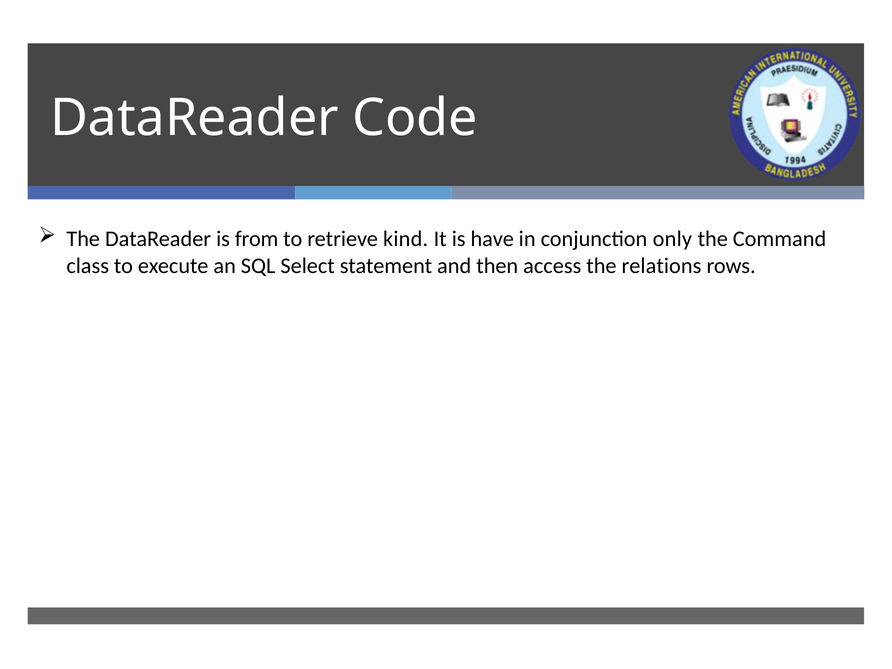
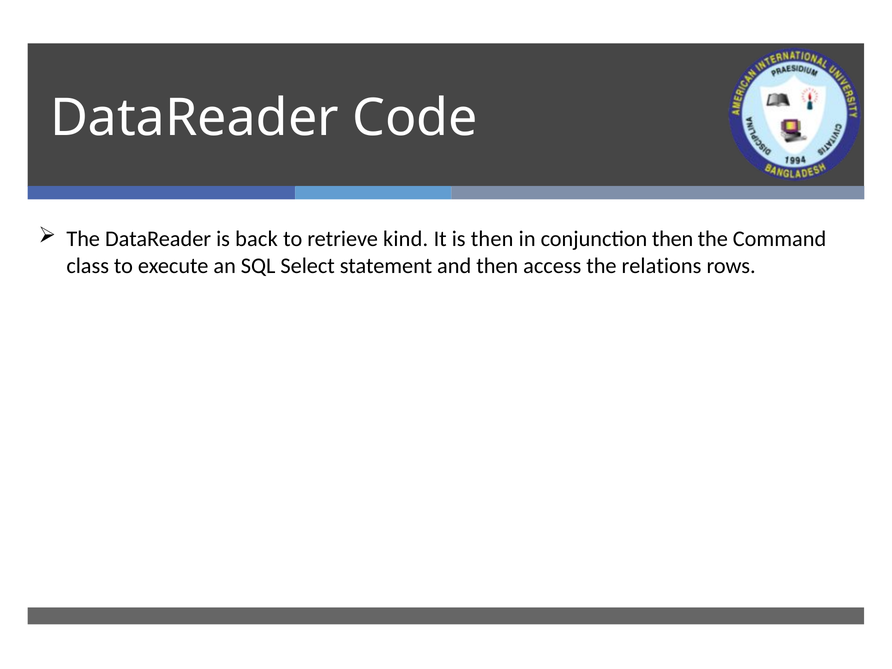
from: from -> back
is have: have -> then
conjunction only: only -> then
